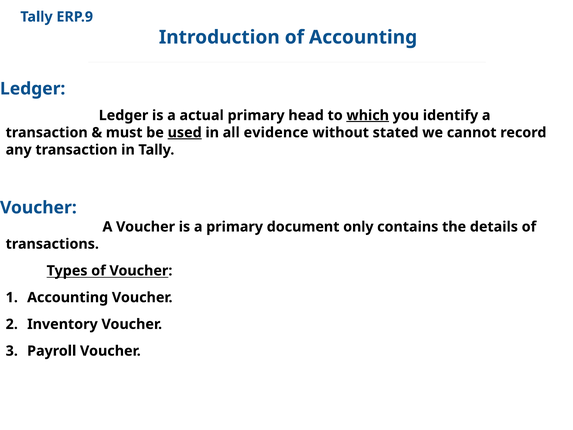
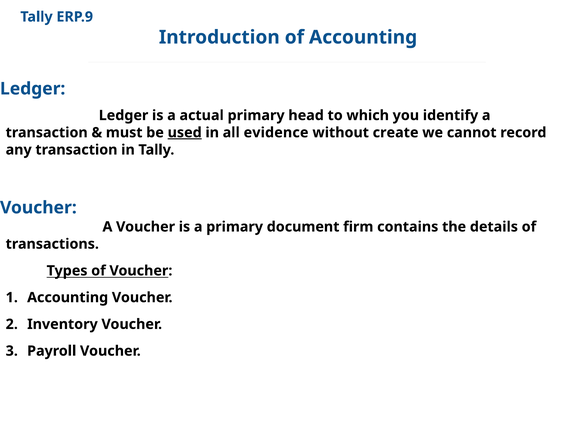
which underline: present -> none
stated: stated -> create
only: only -> firm
